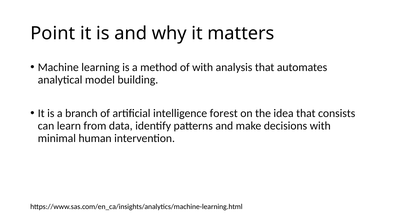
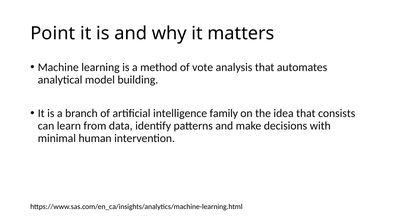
of with: with -> vote
forest: forest -> family
